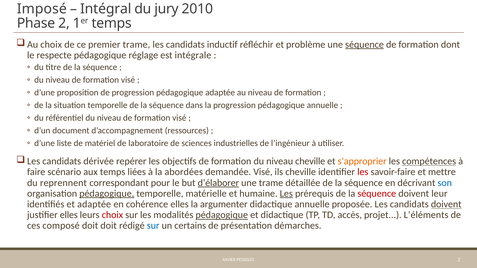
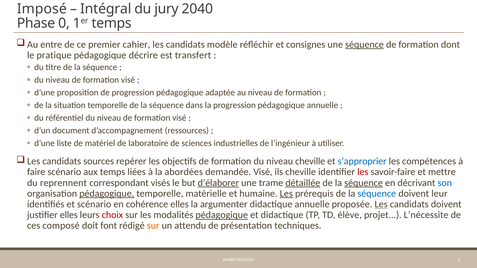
2010: 2010 -> 2040
Phase 2: 2 -> 0
Au choix: choix -> entre
premier trame: trame -> cahier
inductif: inductif -> modèle
problème: problème -> consignes
respecte: respecte -> pratique
réglage: réglage -> décrire
intégrale: intégrale -> transfert
dérivée: dérivée -> sources
s’approprier colour: orange -> blue
compétences underline: present -> none
pour: pour -> visés
détaillée underline: none -> present
séquence at (364, 183) underline: none -> present
séquence at (377, 194) colour: red -> blue
et adaptée: adaptée -> scénario
Les at (381, 204) underline: none -> present
doivent at (446, 204) underline: present -> none
accès: accès -> élève
L’éléments: L’éléments -> L’nécessite
doit doit: doit -> font
sur at (153, 226) colour: blue -> orange
certains: certains -> attendu
démarches: démarches -> techniques
